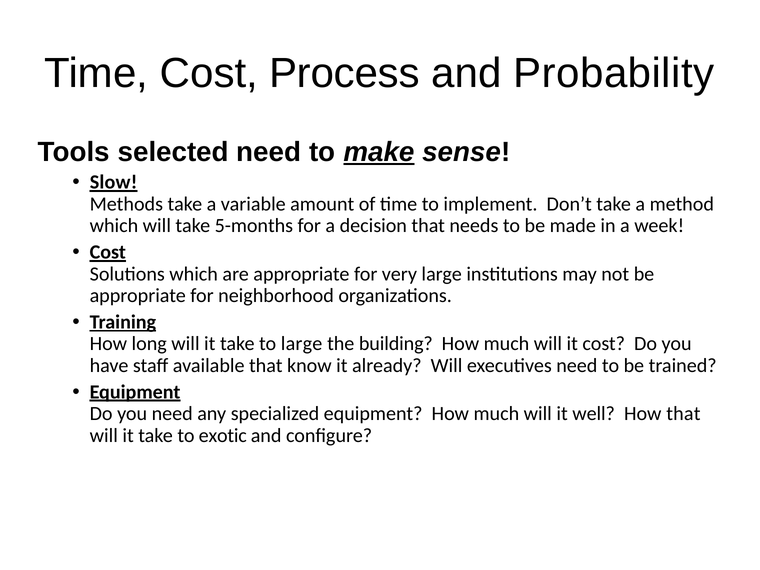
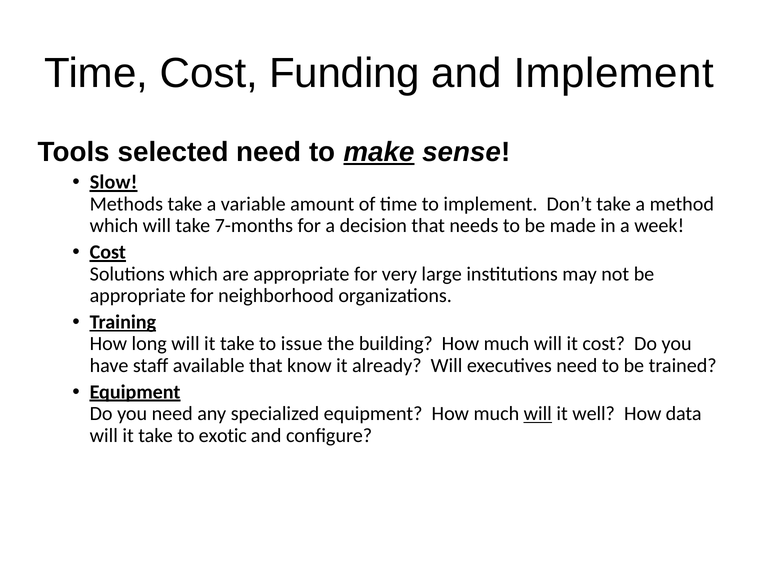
Process: Process -> Funding
and Probability: Probability -> Implement
5-months: 5-months -> 7-months
to large: large -> issue
will at (538, 414) underline: none -> present
How that: that -> data
